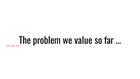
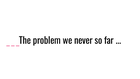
value: value -> never
